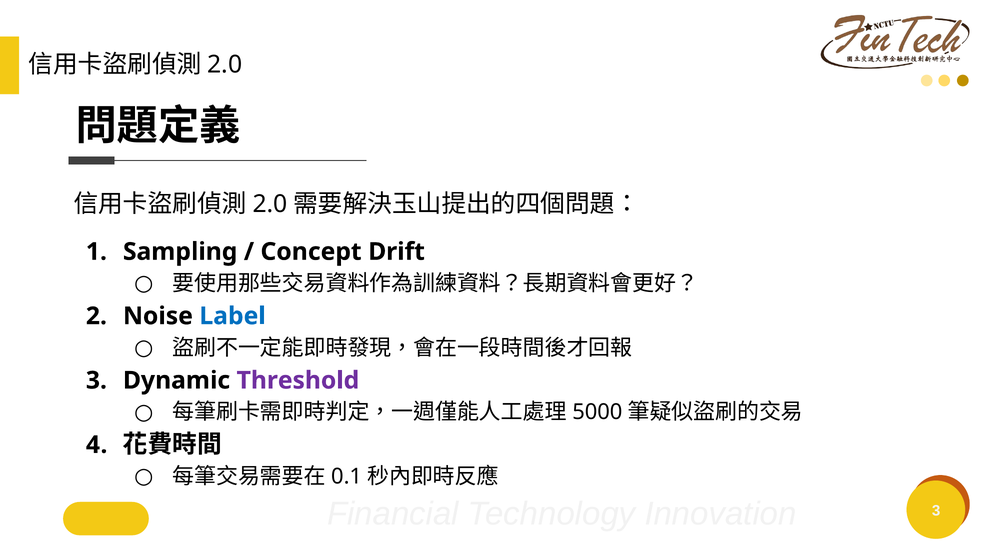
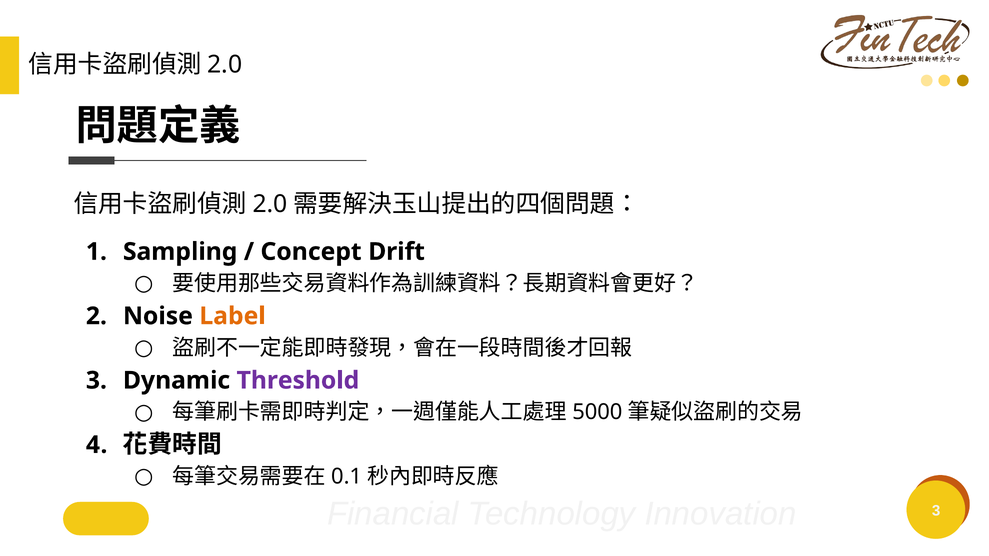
Label colour: blue -> orange
